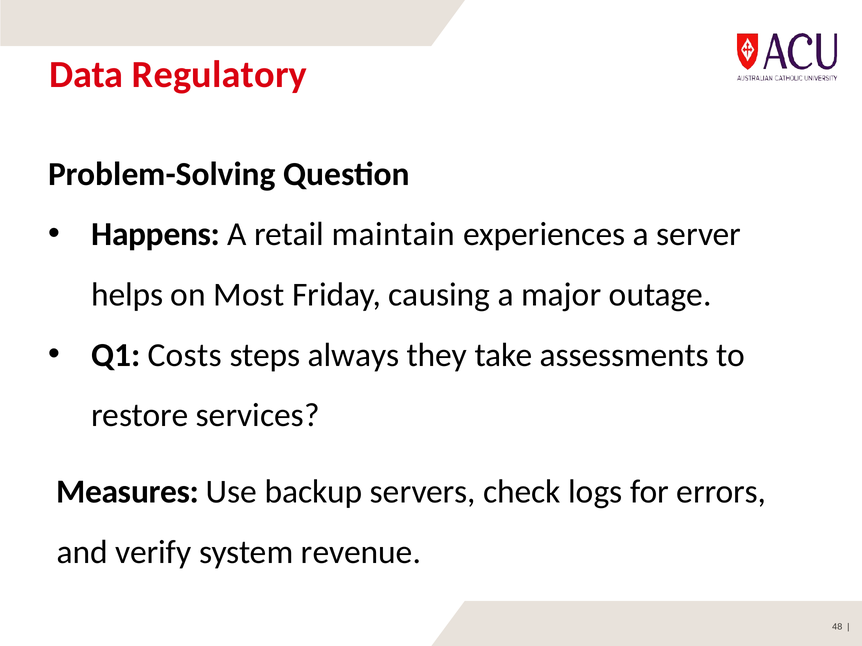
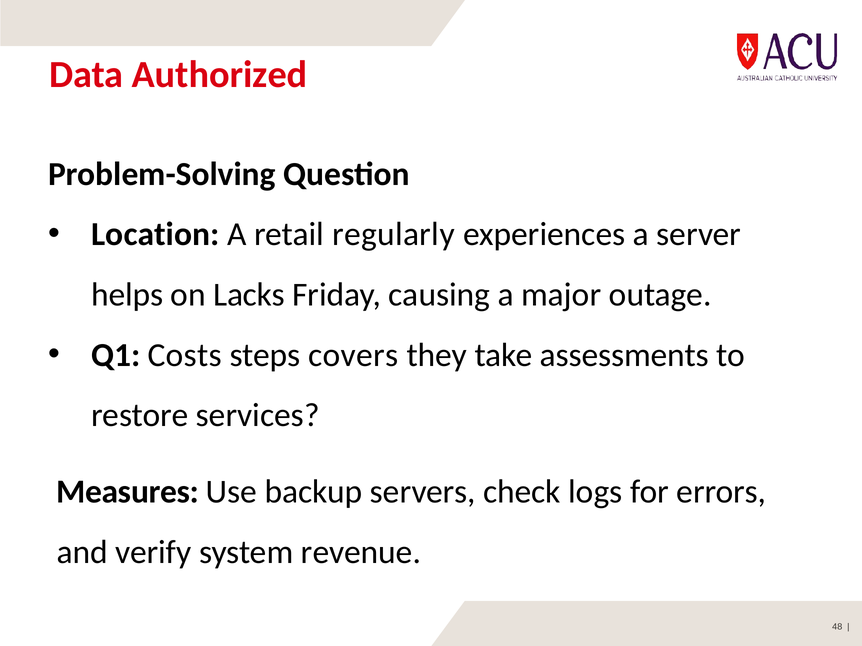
Regulatory: Regulatory -> Authorized
Happens: Happens -> Location
maintain: maintain -> regularly
Most: Most -> Lacks
always: always -> covers
